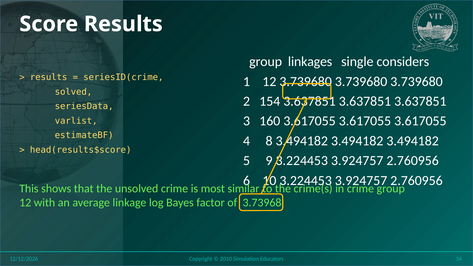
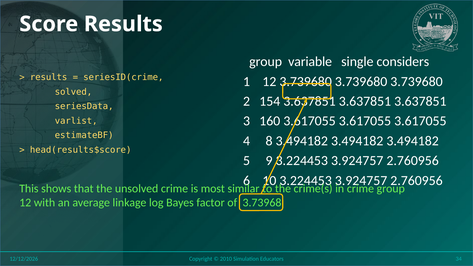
linkages: linkages -> variable
